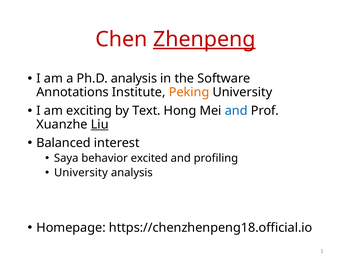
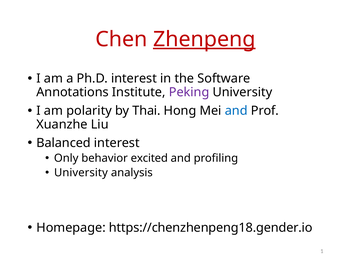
Ph.D analysis: analysis -> interest
Peking colour: orange -> purple
exciting: exciting -> polarity
Text: Text -> Thai
Liu underline: present -> none
Saya: Saya -> Only
https://chenzhenpeng18.official.io: https://chenzhenpeng18.official.io -> https://chenzhenpeng18.gender.io
